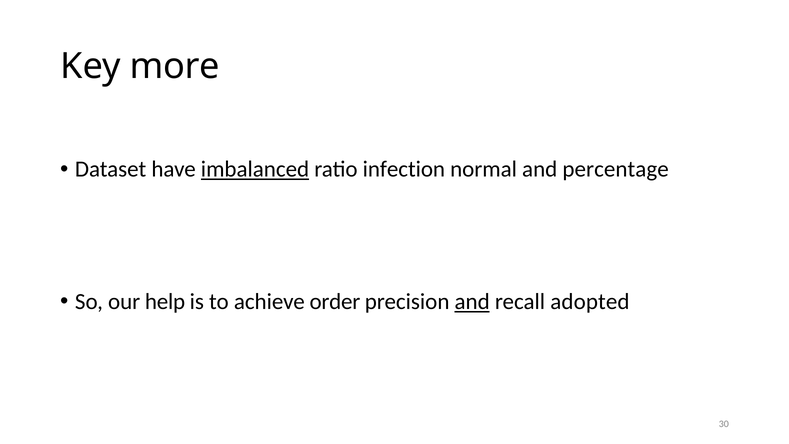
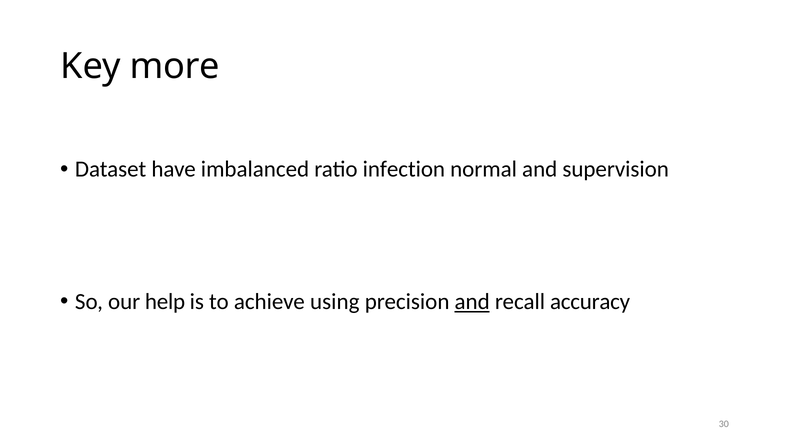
imbalanced underline: present -> none
percentage: percentage -> supervision
order: order -> using
adopted: adopted -> accuracy
